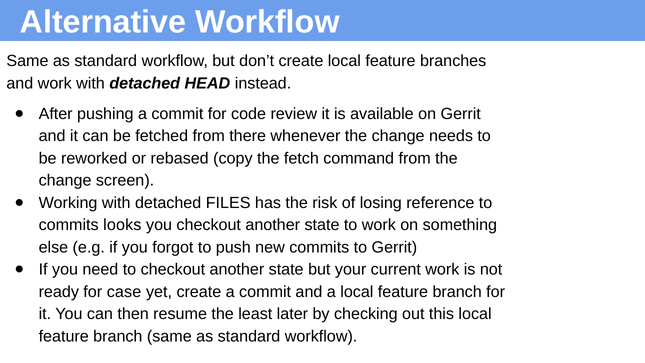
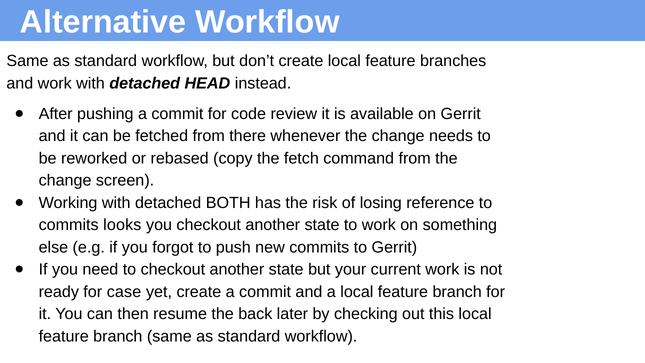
FILES: FILES -> BOTH
least: least -> back
